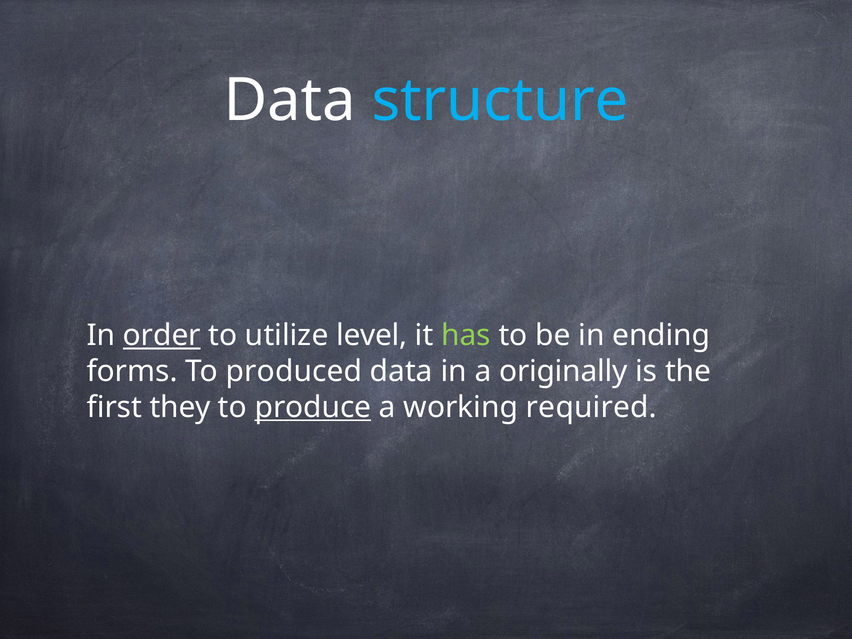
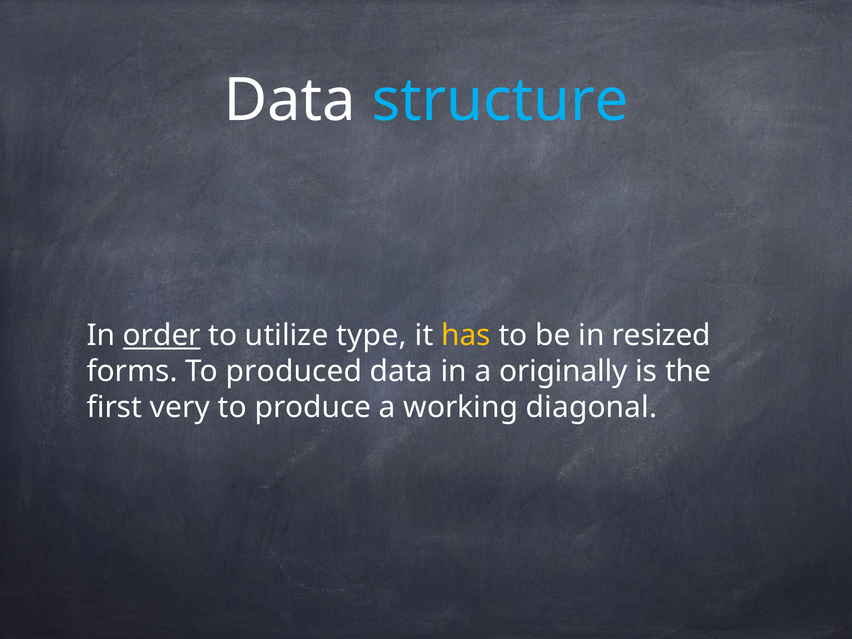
level: level -> type
has colour: light green -> yellow
ending: ending -> resized
they: they -> very
produce underline: present -> none
required: required -> diagonal
